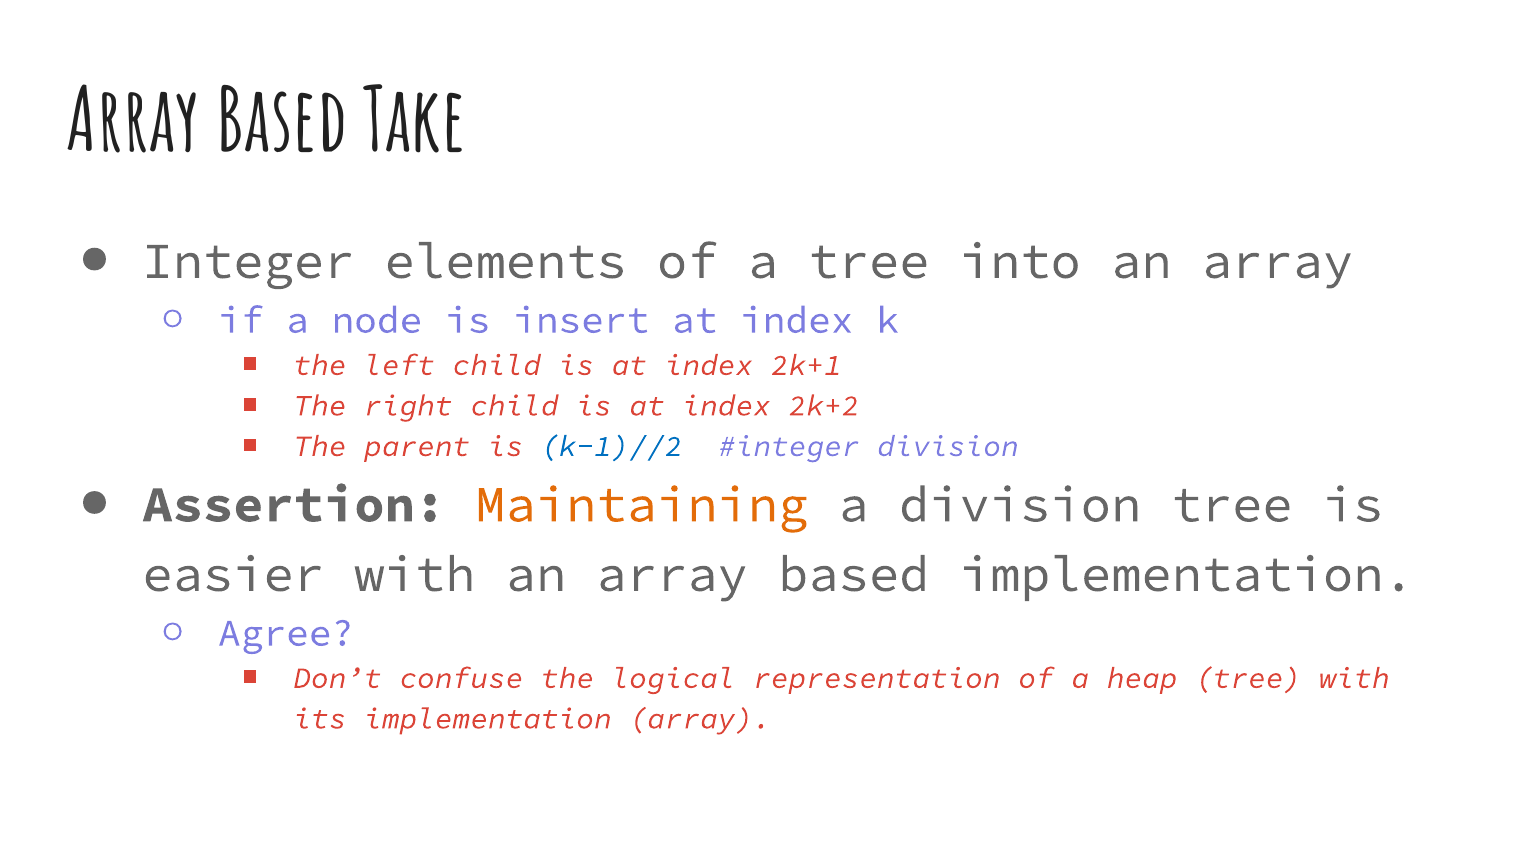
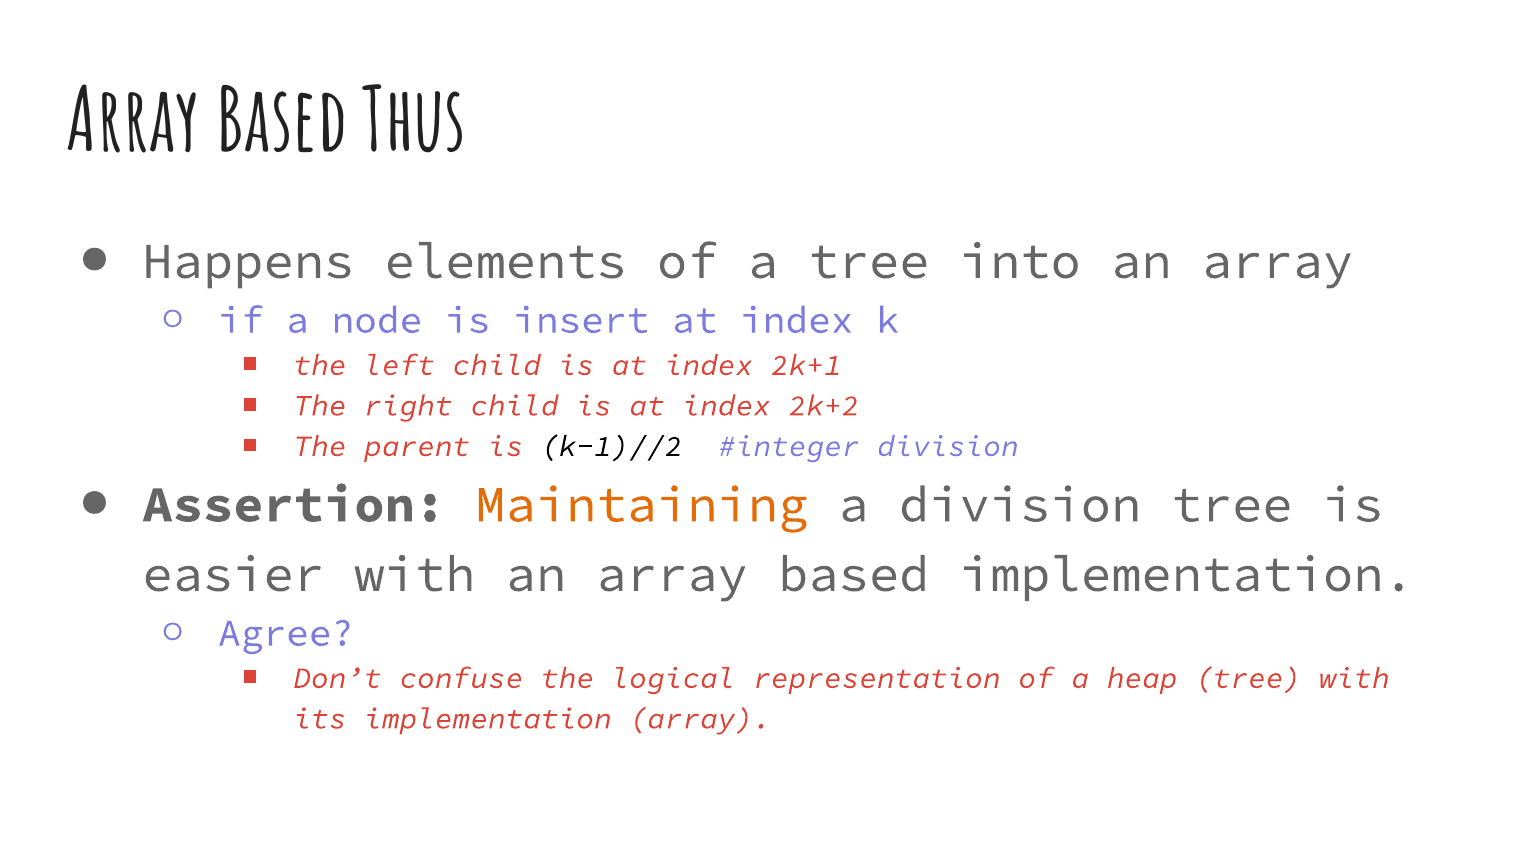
Take: Take -> Thus
Integer: Integer -> Happens
k-1)//2 colour: blue -> black
